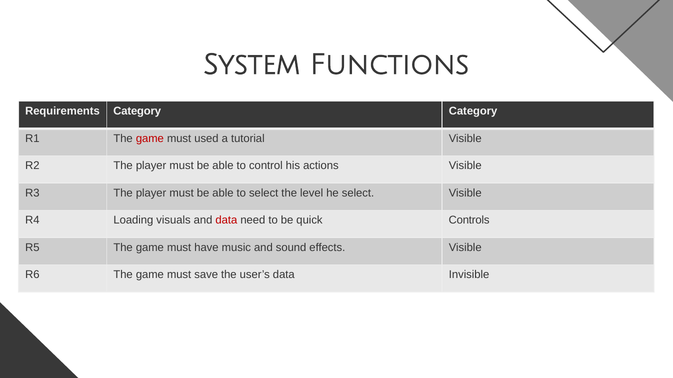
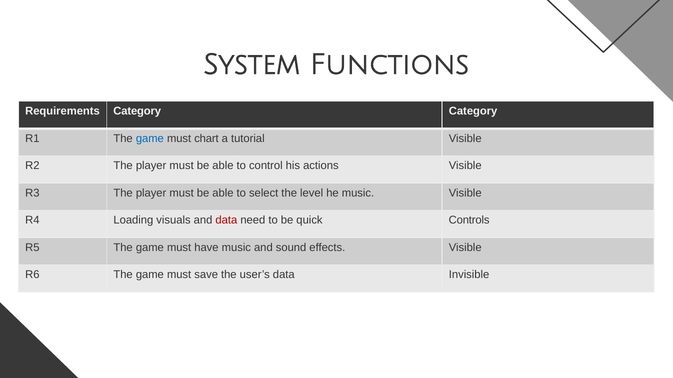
game at (150, 139) colour: red -> blue
used: used -> chart
he select: select -> music
